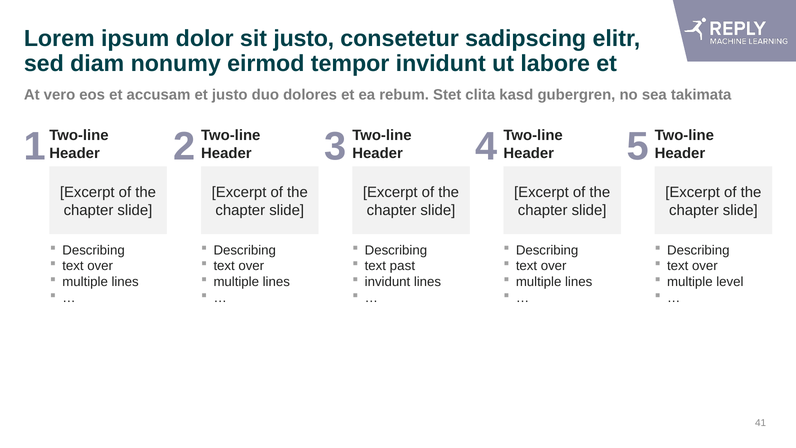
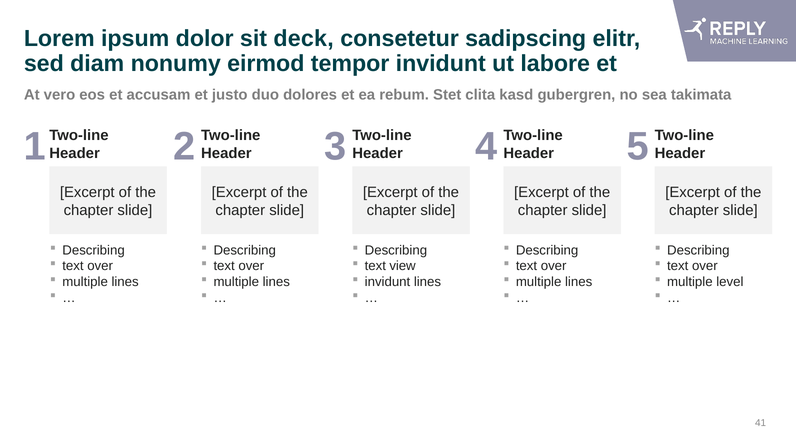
sit justo: justo -> deck
past: past -> view
